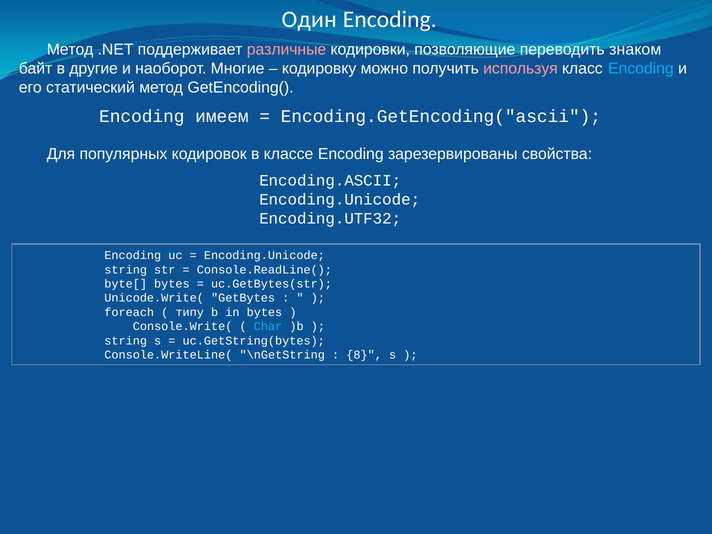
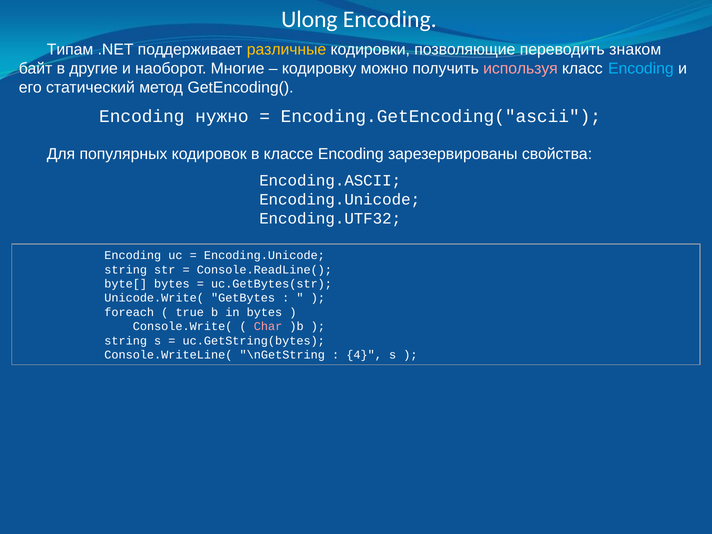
Один: Один -> Ulong
Метод at (70, 50): Метод -> Типам
различные colour: pink -> yellow
имеем: имеем -> нужно
типу: типу -> true
Char colour: light blue -> pink
8: 8 -> 4
